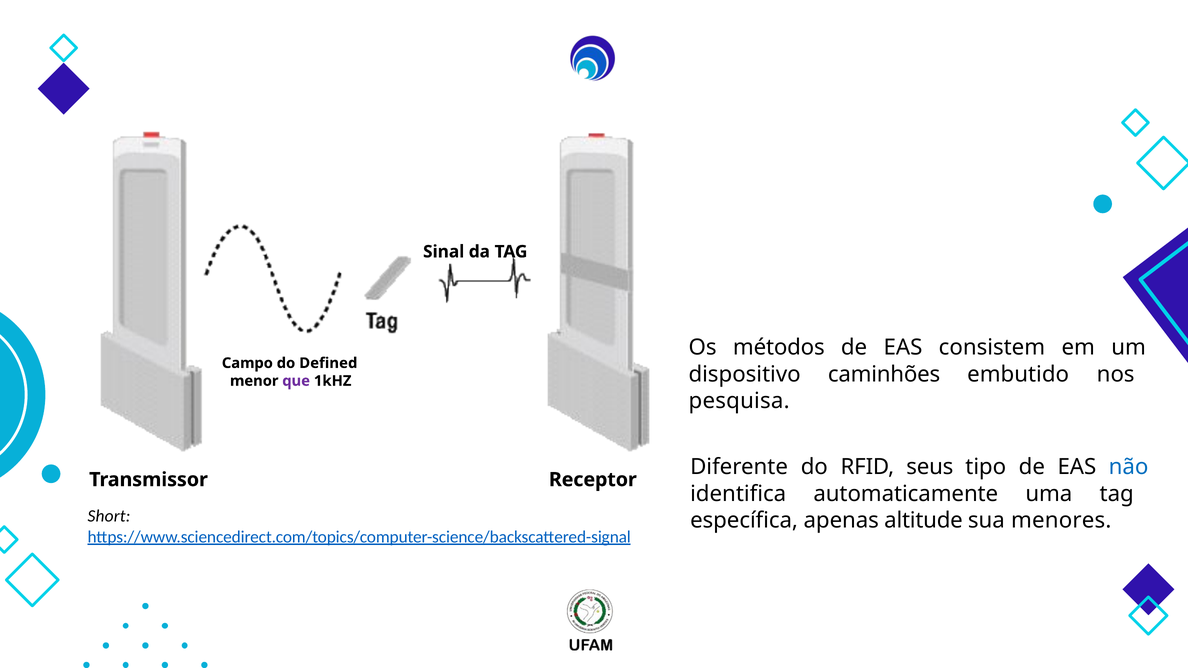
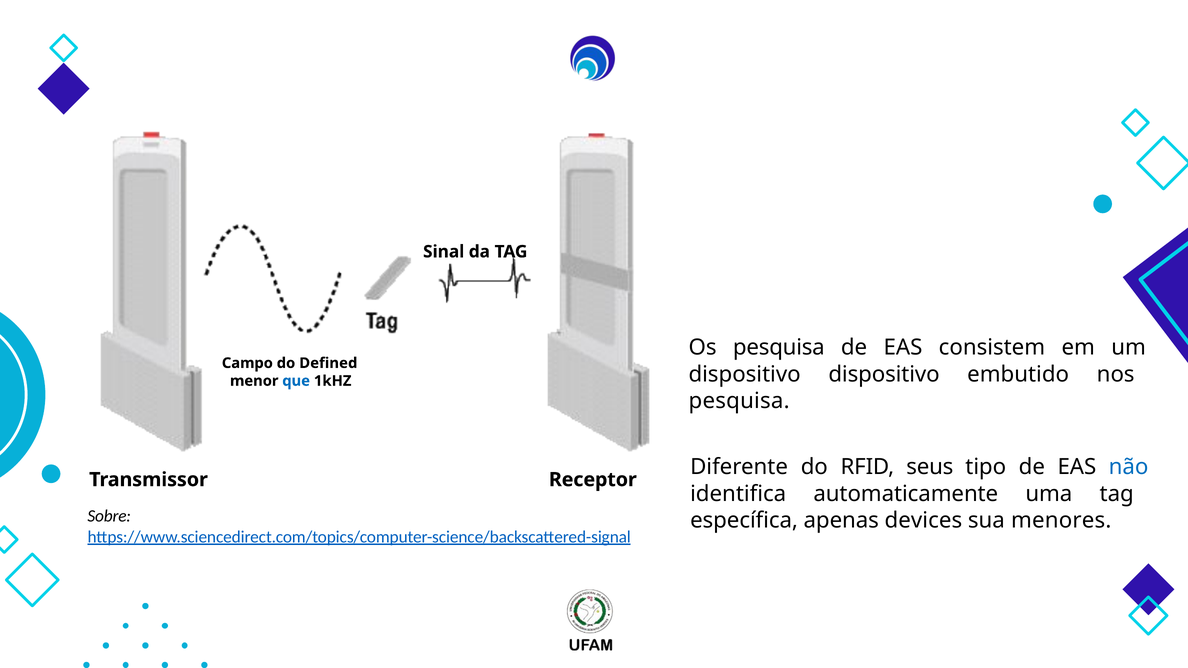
Os métodos: métodos -> pesquisa
dispositivo caminhões: caminhões -> dispositivo
que colour: purple -> blue
Short: Short -> Sobre
altitude: altitude -> devices
